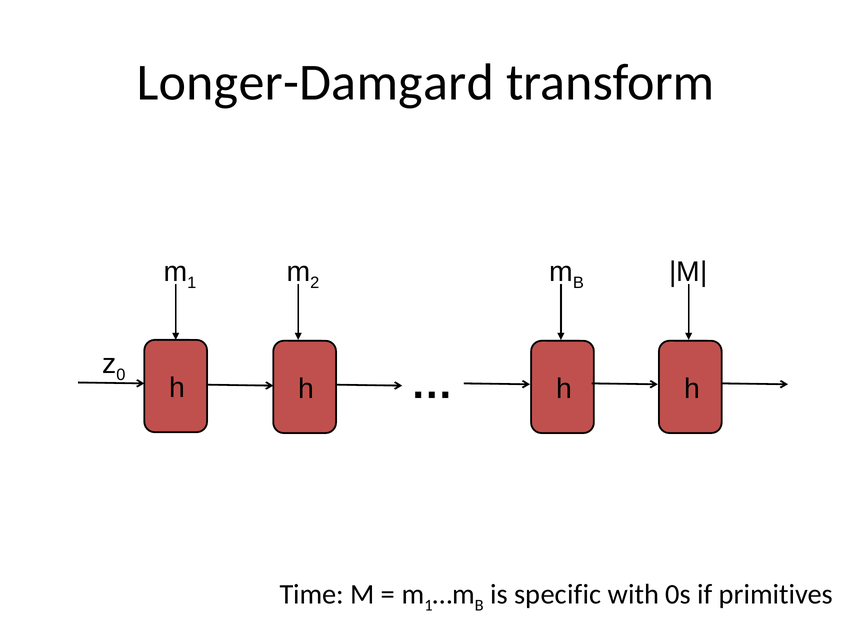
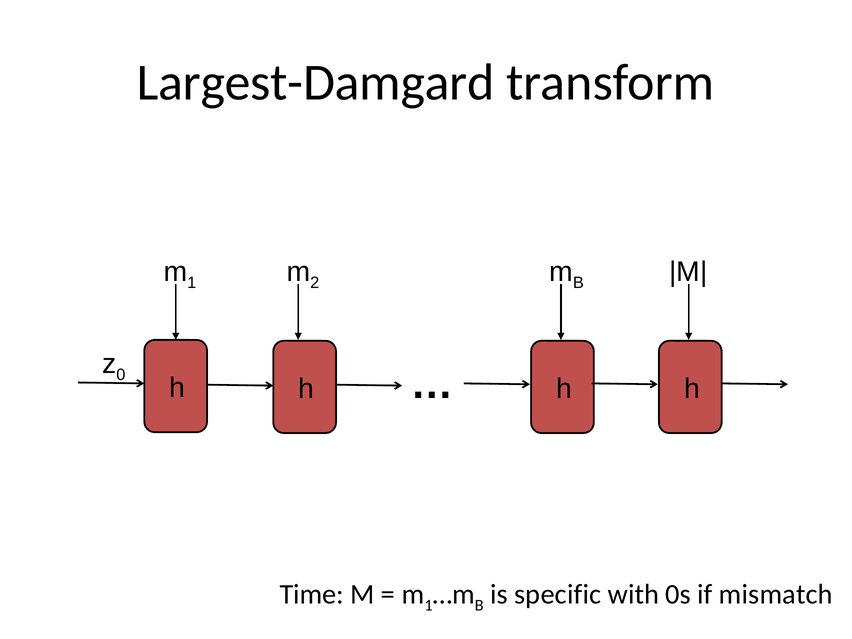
Longer-Damgard: Longer-Damgard -> Largest-Damgard
primitives: primitives -> mismatch
